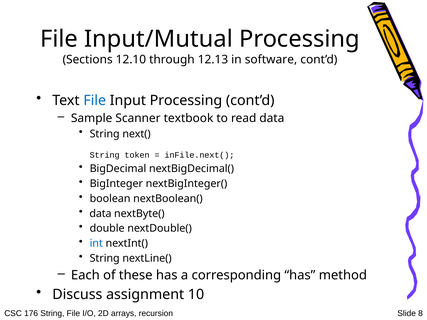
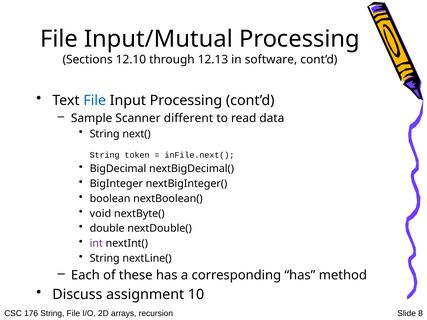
textbook: textbook -> different
data at (101, 214): data -> void
int colour: blue -> purple
